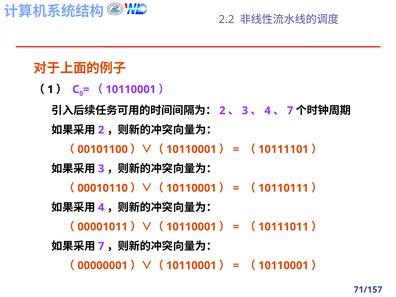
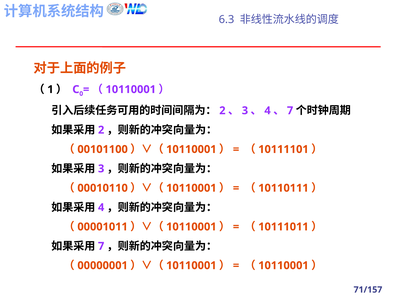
2.2: 2.2 -> 6.3
